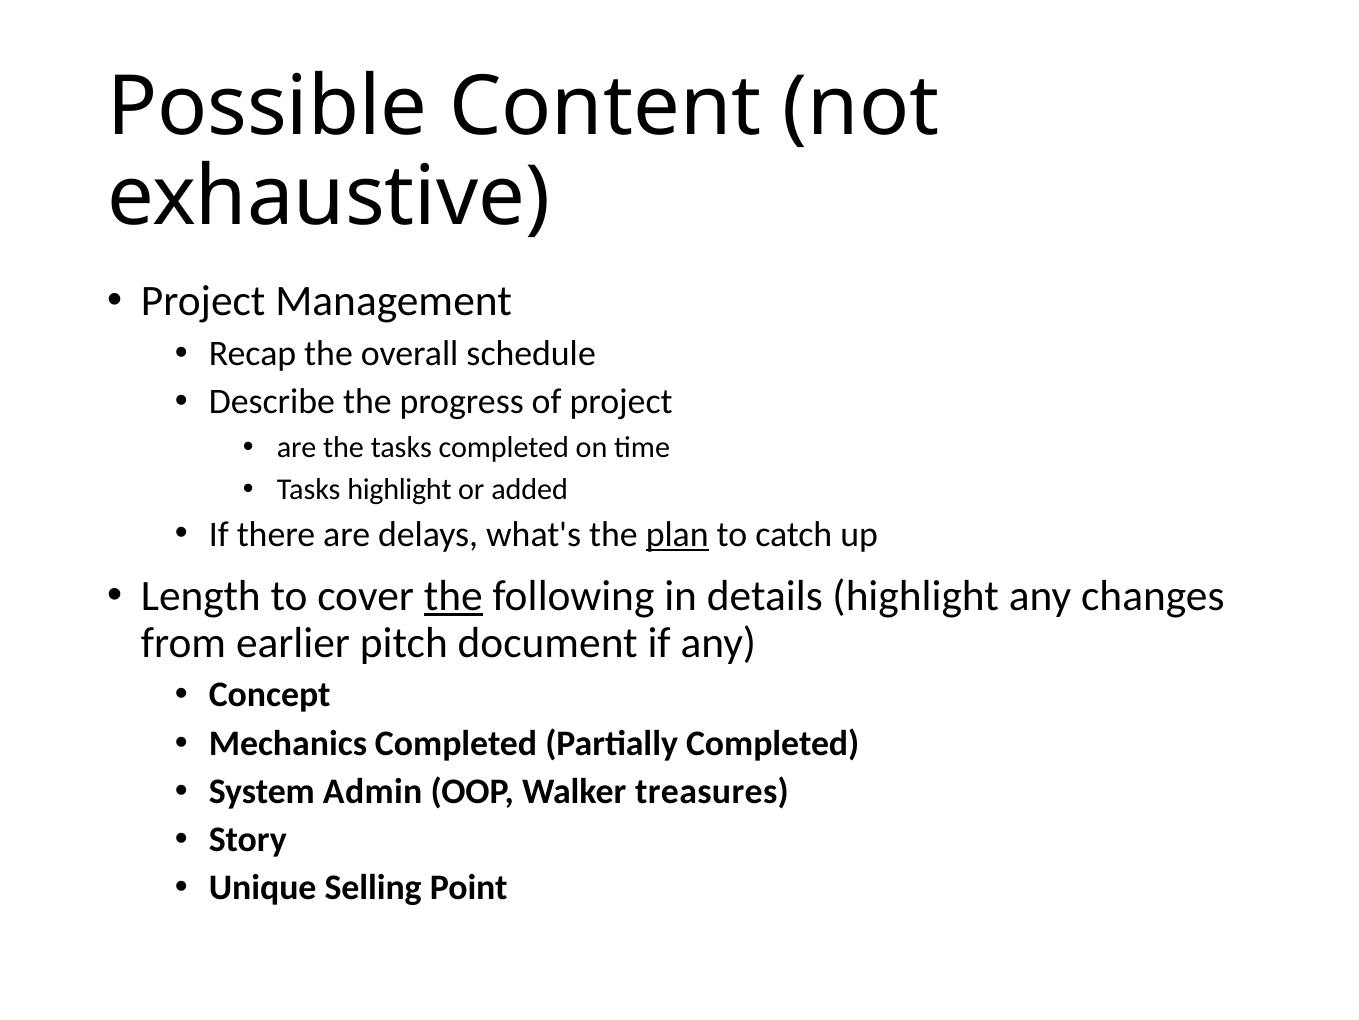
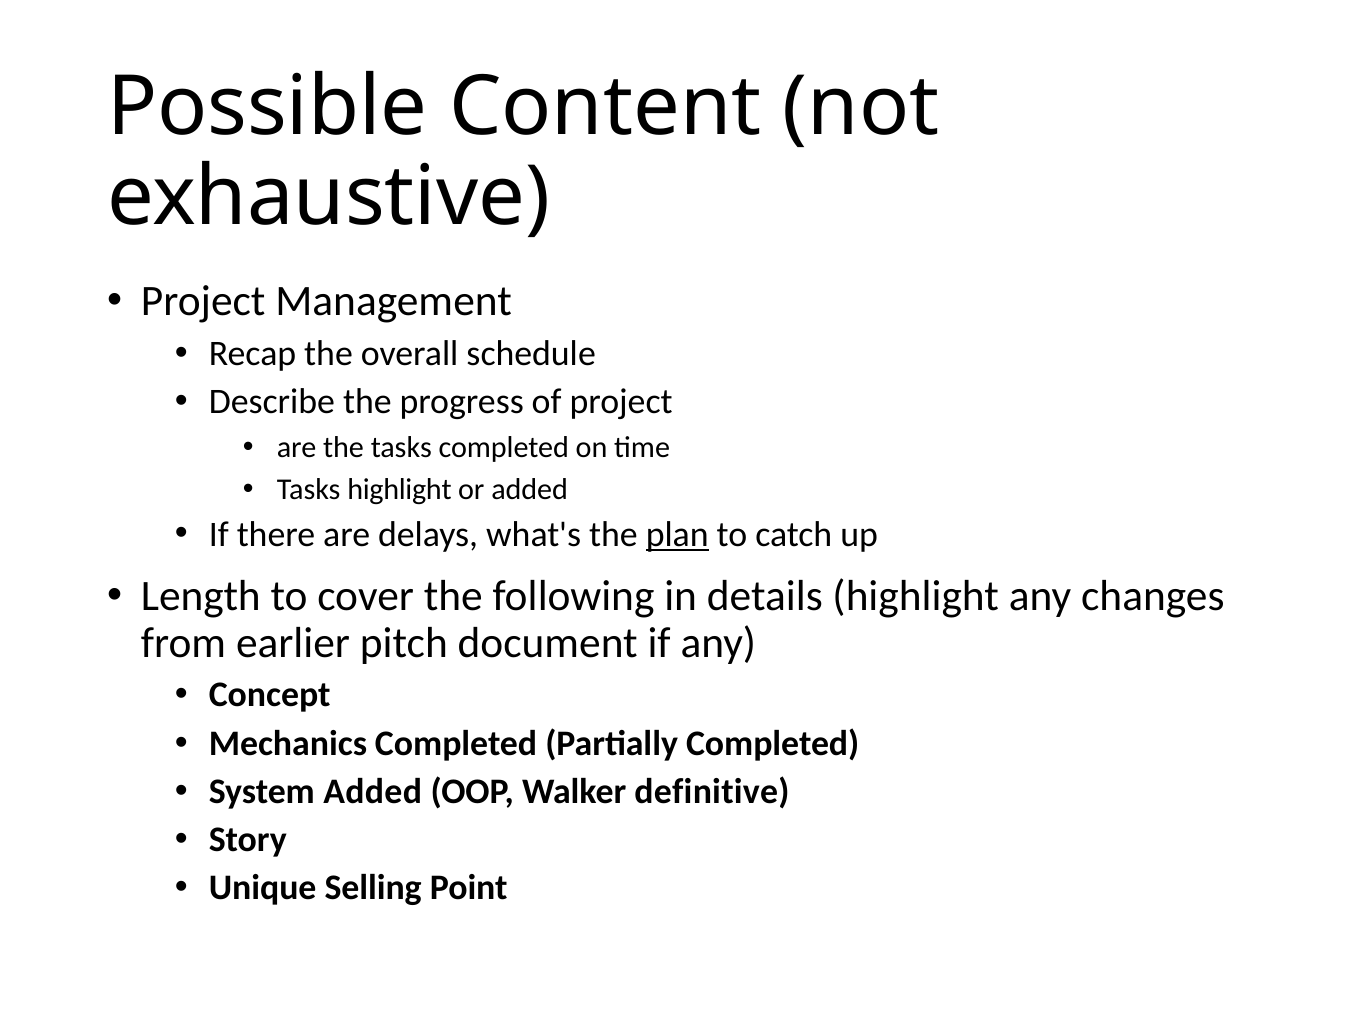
the at (453, 596) underline: present -> none
System Admin: Admin -> Added
treasures: treasures -> definitive
